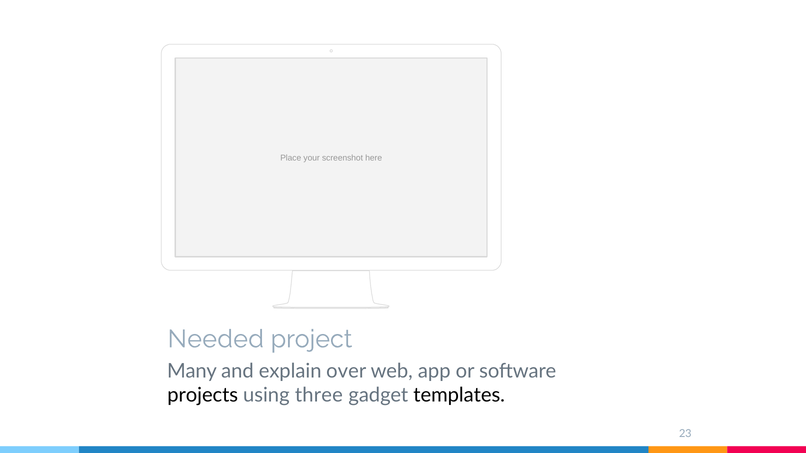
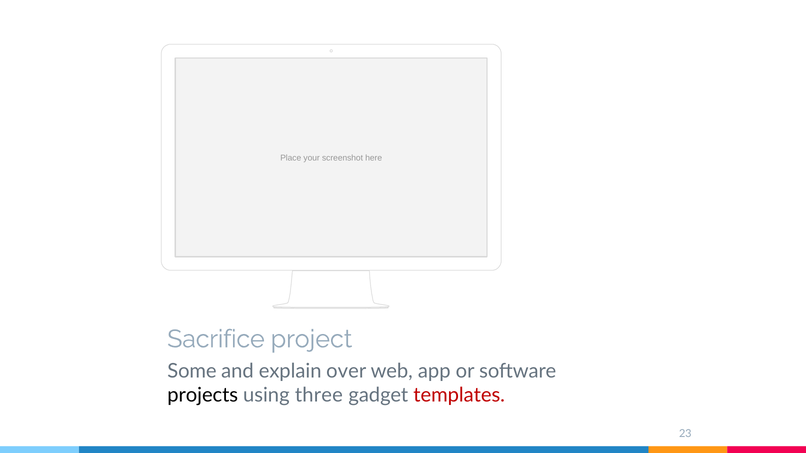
Needed: Needed -> Sacrifice
Many: Many -> Some
templates colour: black -> red
